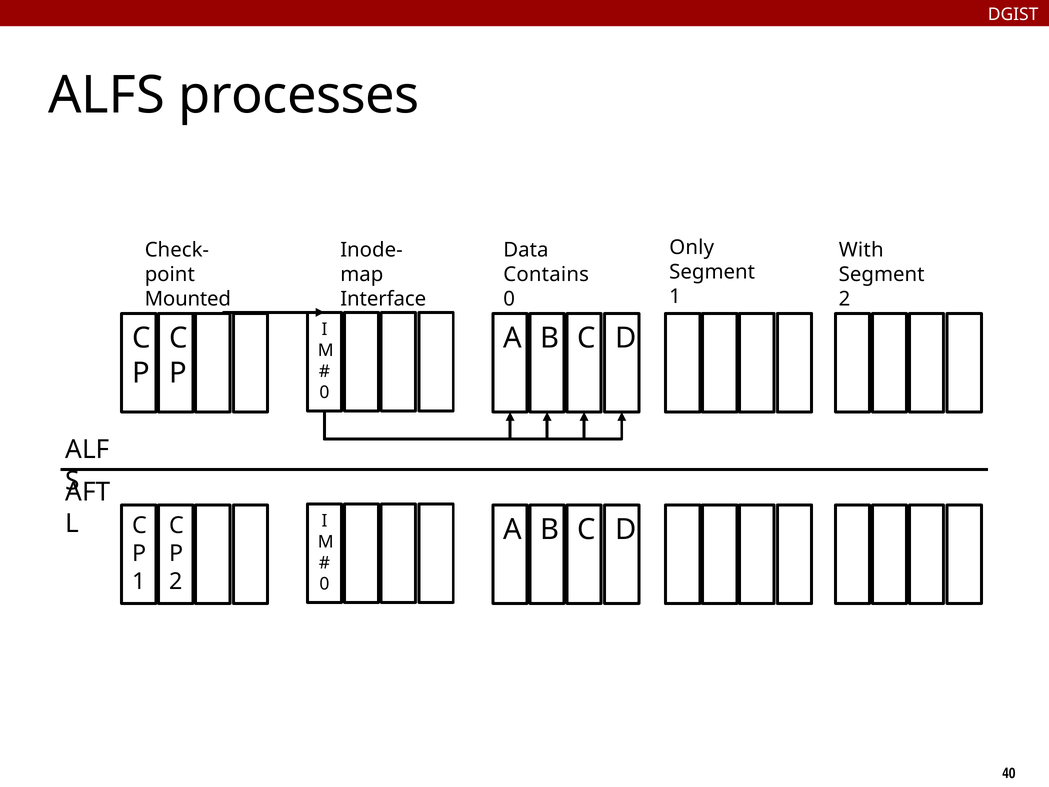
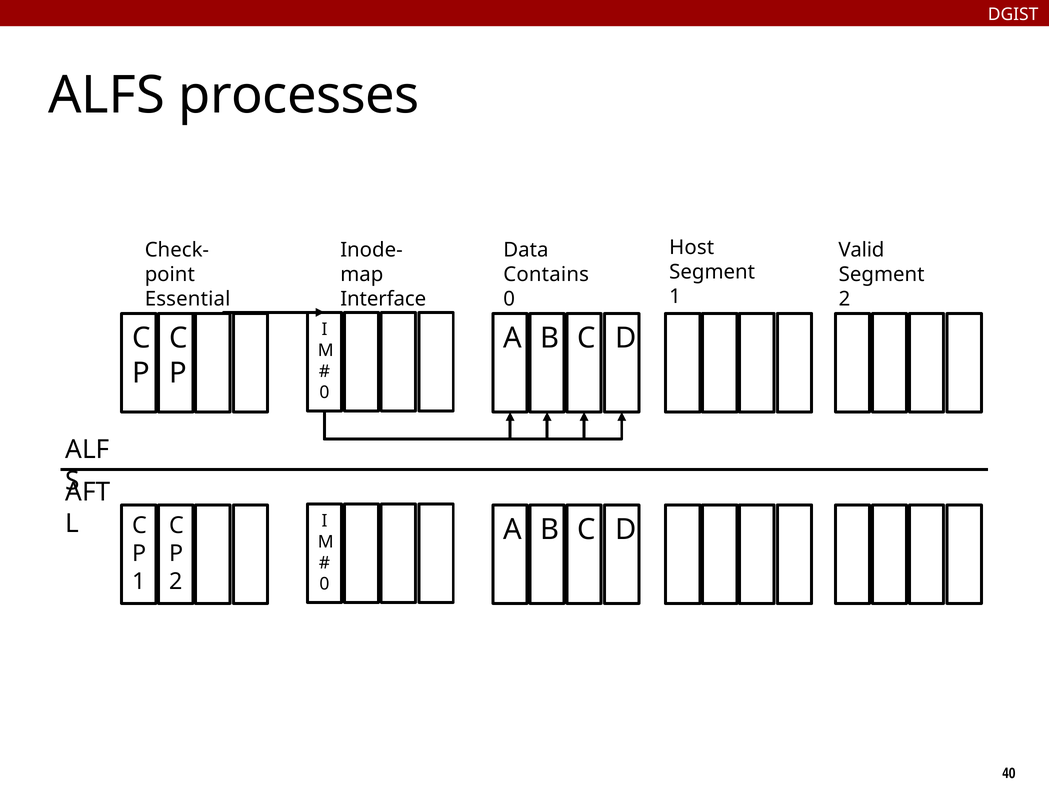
Only: Only -> Host
With: With -> Valid
Mounted: Mounted -> Essential
